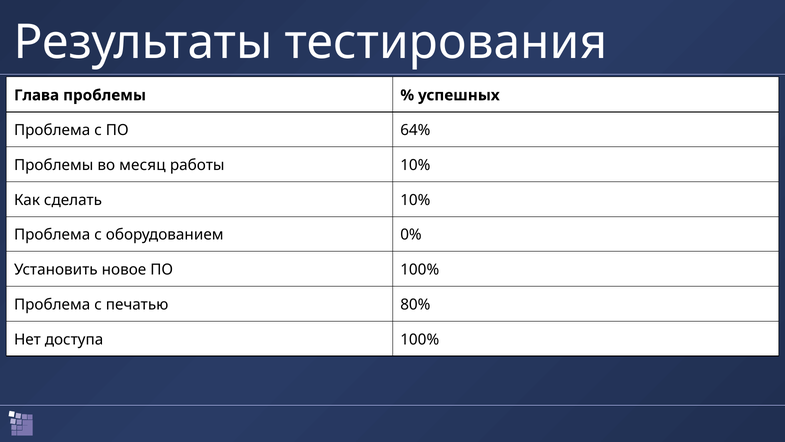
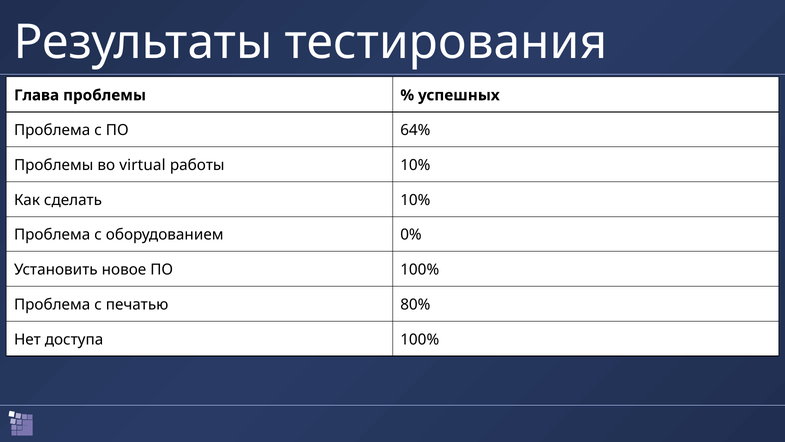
месяц: месяц -> virtual
